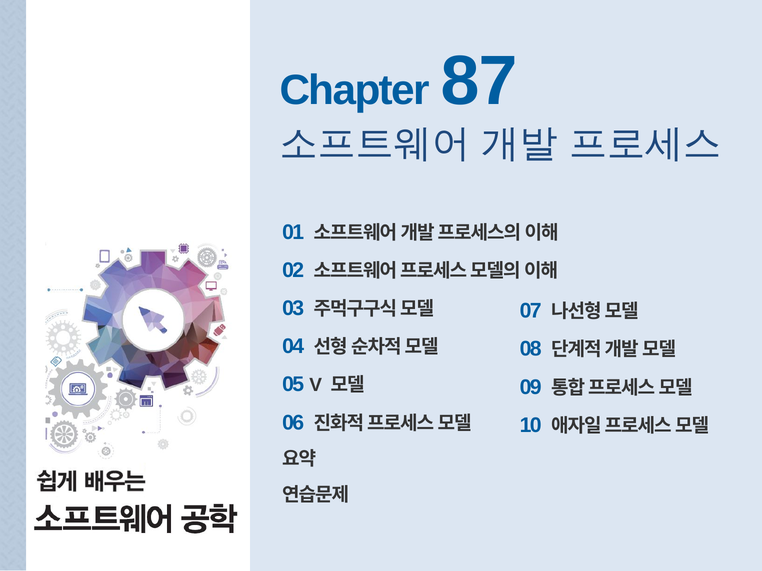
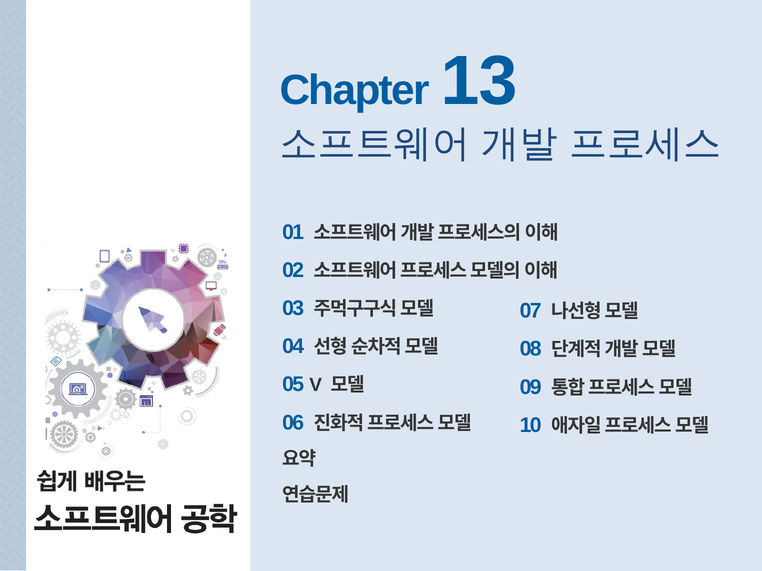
87: 87 -> 13
